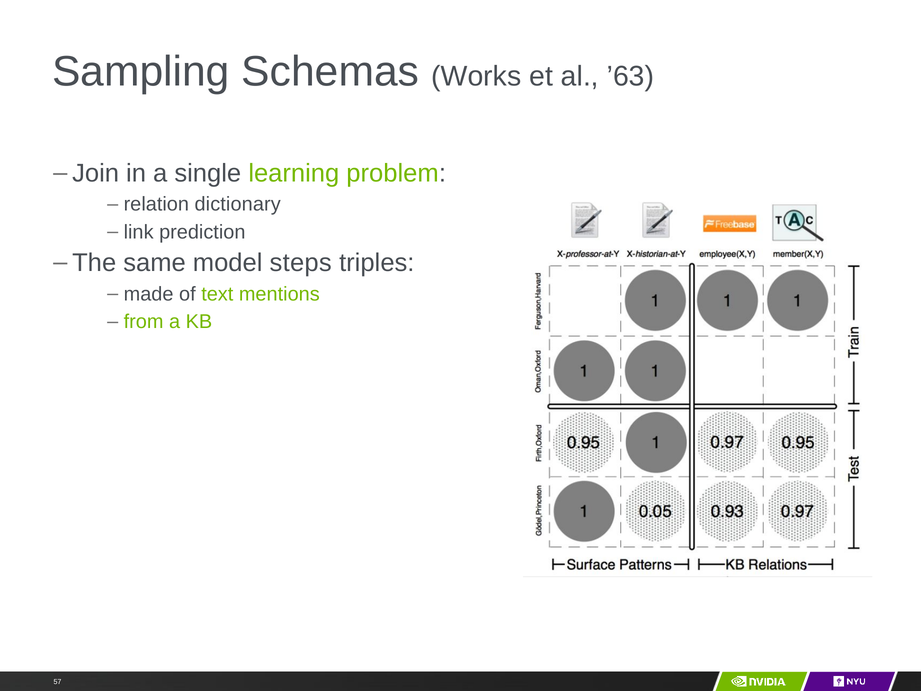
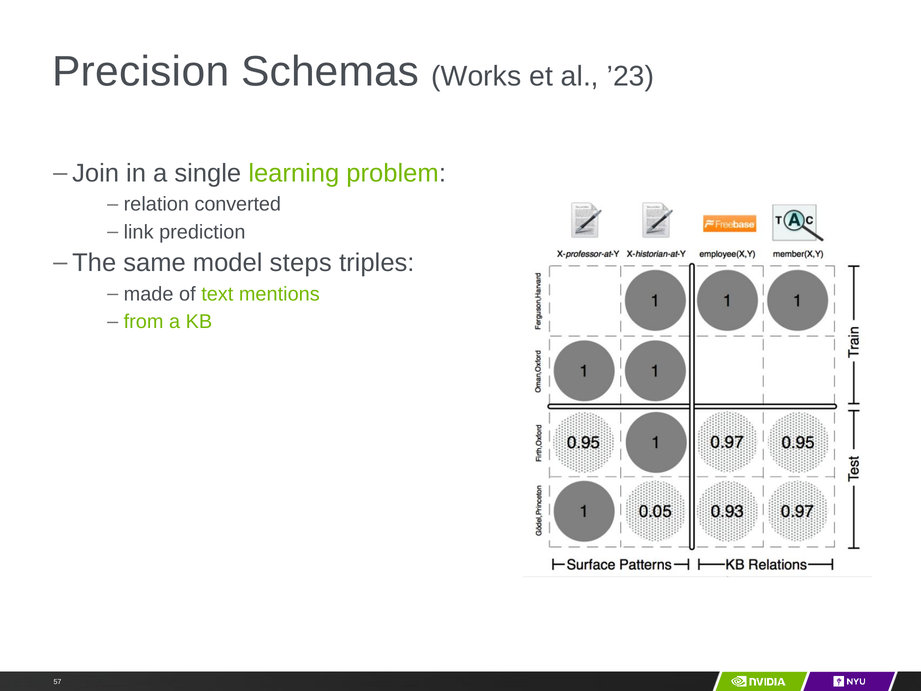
Sampling: Sampling -> Precision
’63: ’63 -> ’23
dictionary: dictionary -> converted
